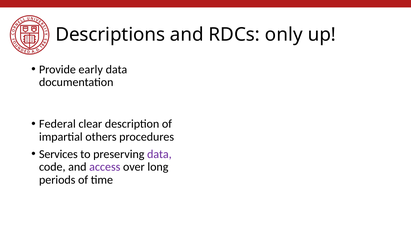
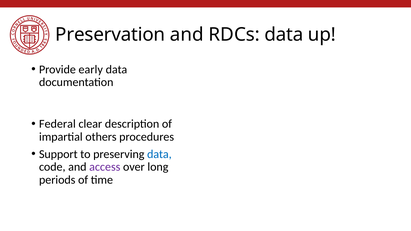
Descriptions: Descriptions -> Preservation
RDCs only: only -> data
Services: Services -> Support
data at (159, 154) colour: purple -> blue
